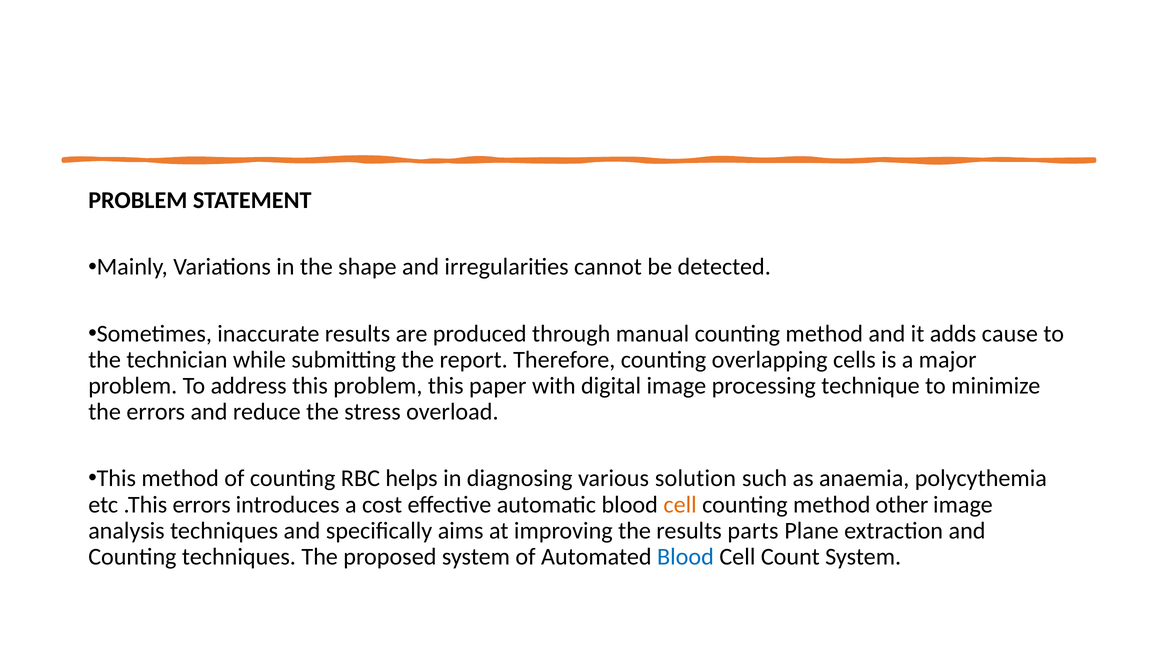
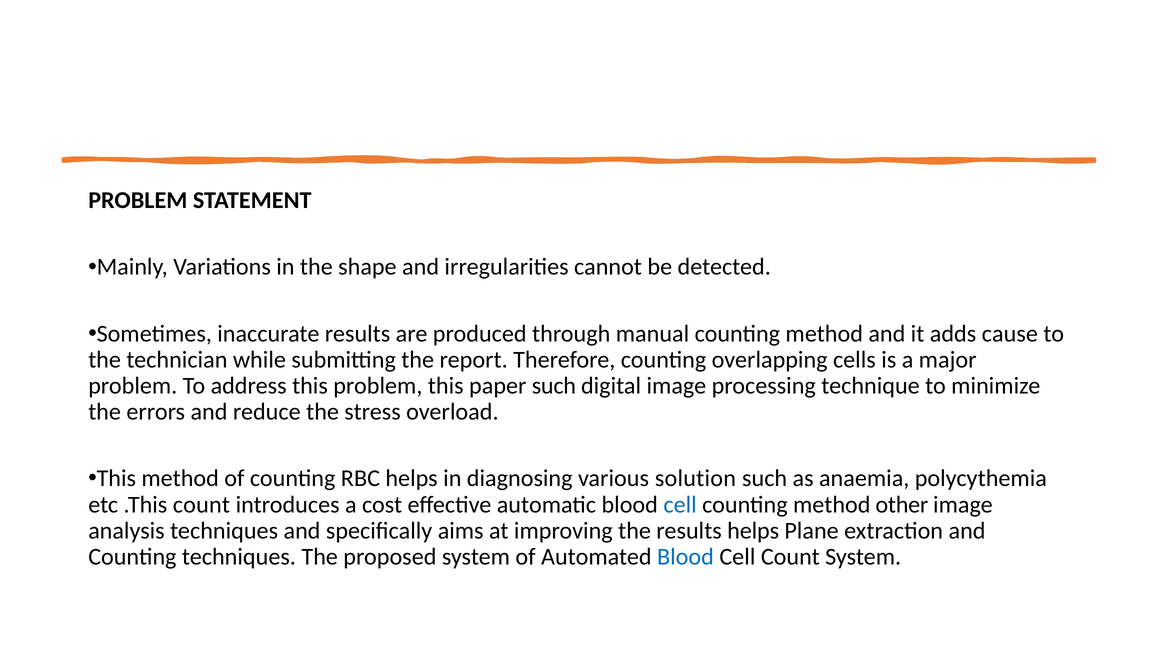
paper with: with -> such
.This errors: errors -> count
cell at (680, 505) colour: orange -> blue
results parts: parts -> helps
